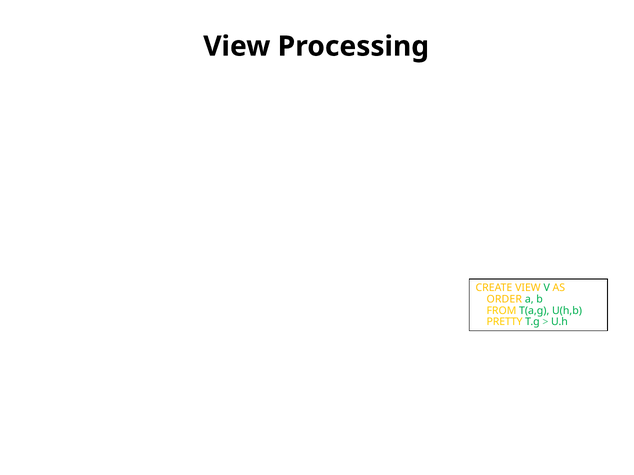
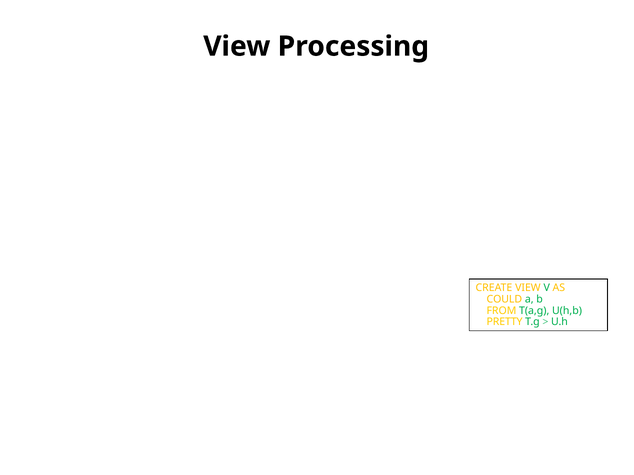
ORDER: ORDER -> COULD
